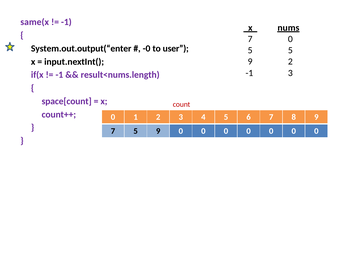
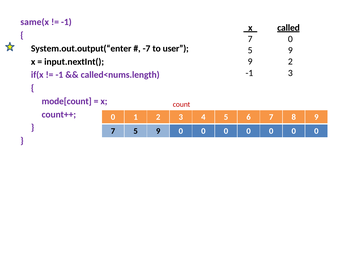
nums: nums -> called
-0: -0 -> -7
5 at (290, 50): 5 -> 9
result<nums.length: result<nums.length -> called<nums.length
space[count: space[count -> mode[count
